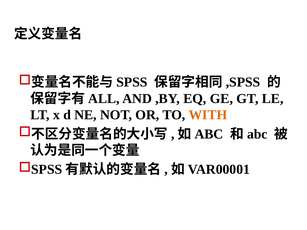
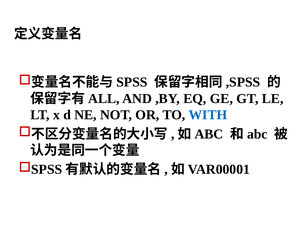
WITH colour: orange -> blue
